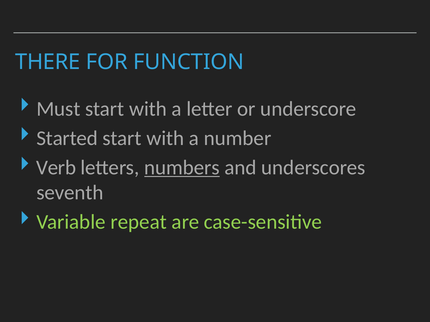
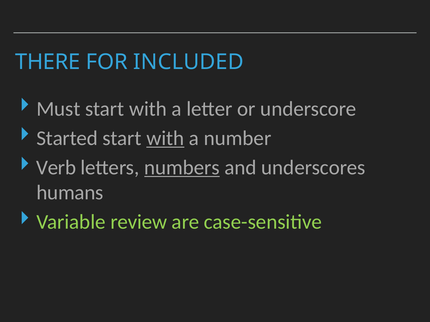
FUNCTION: FUNCTION -> INCLUDED
with at (165, 138) underline: none -> present
seventh: seventh -> humans
repeat: repeat -> review
